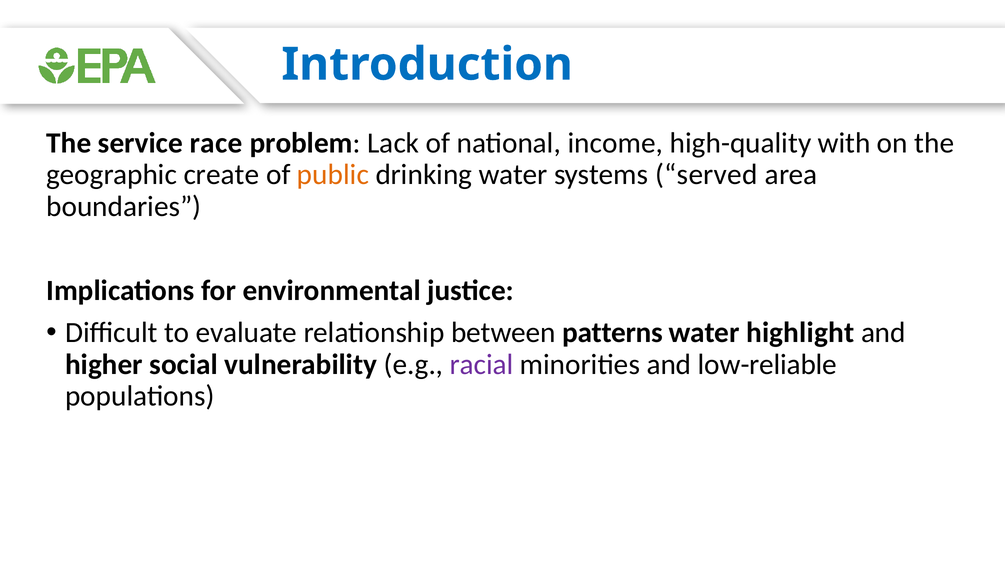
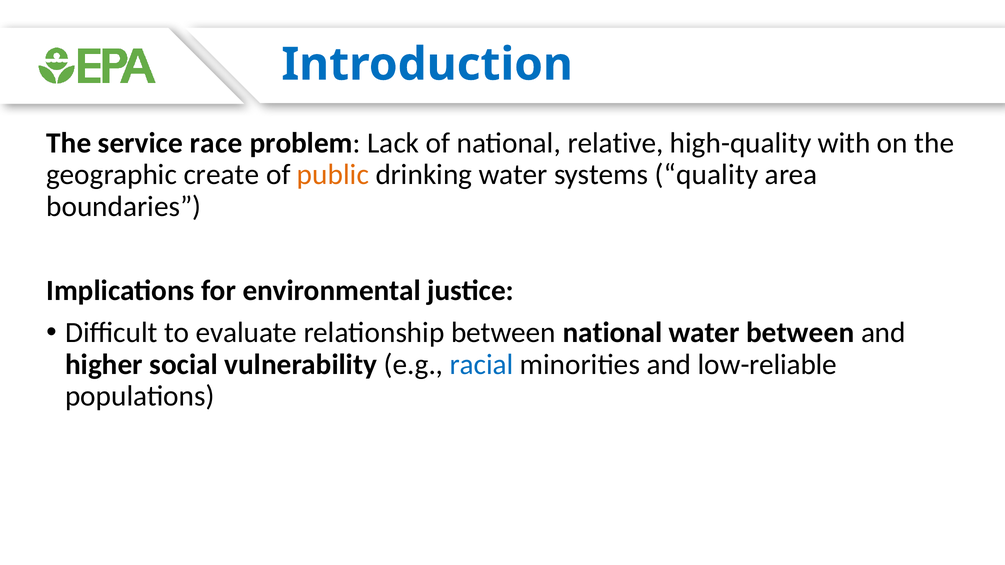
income: income -> relative
served: served -> quality
between patterns: patterns -> national
water highlight: highlight -> between
racial colour: purple -> blue
